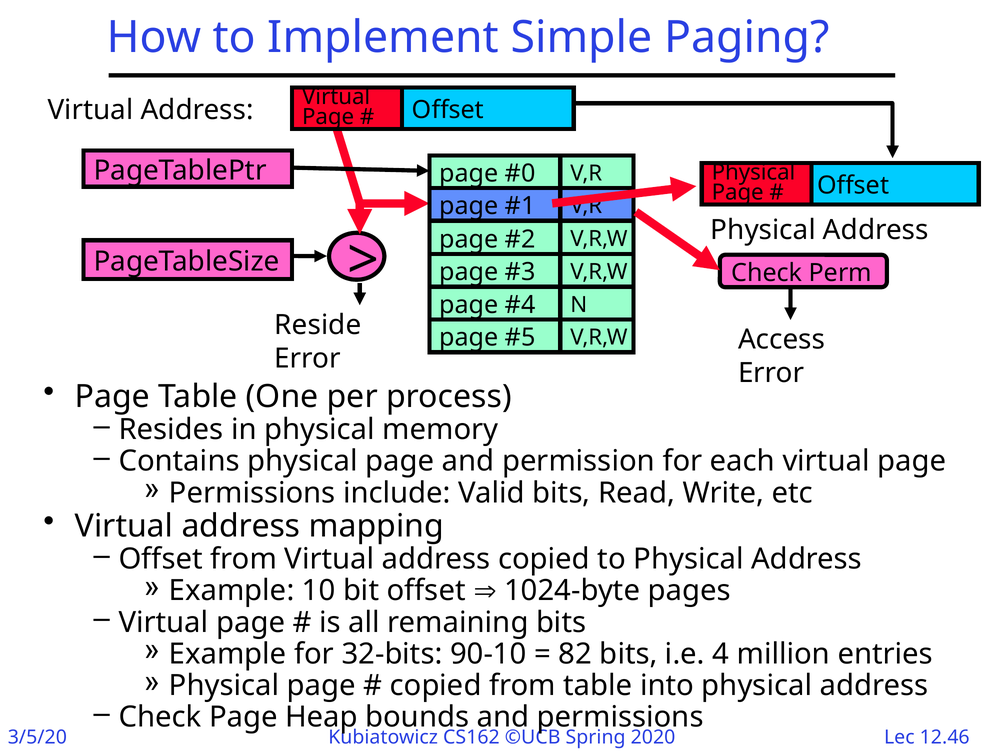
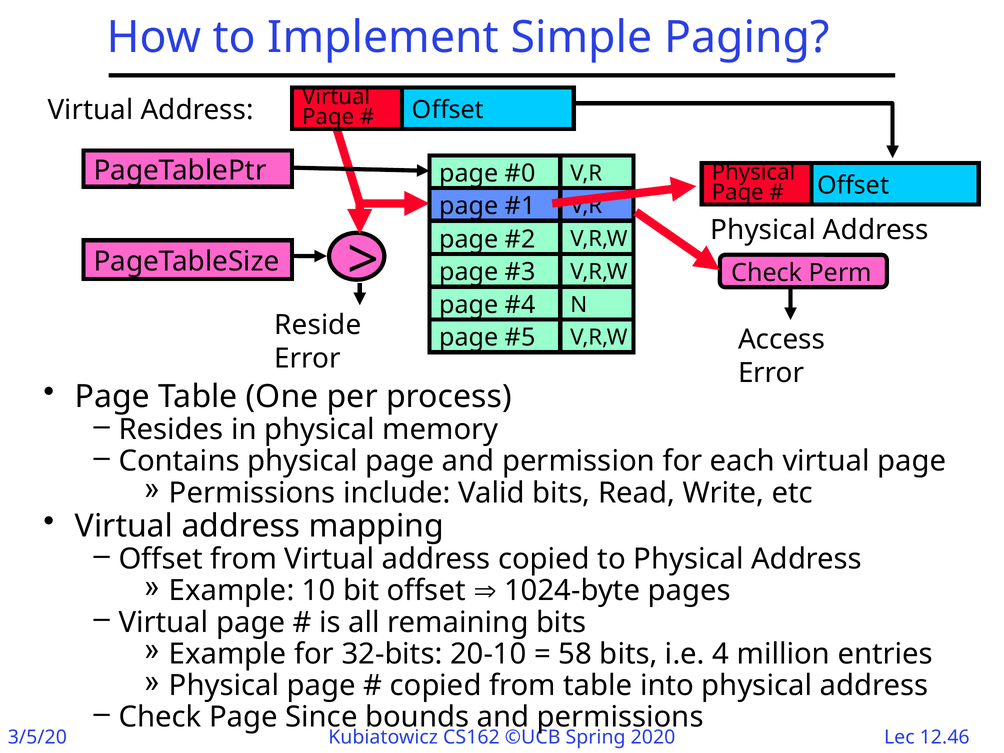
90-10: 90-10 -> 20-10
82: 82 -> 58
Heap: Heap -> Since
